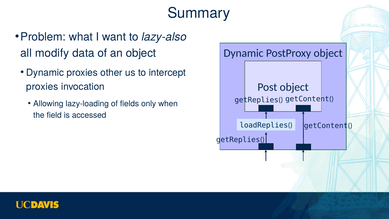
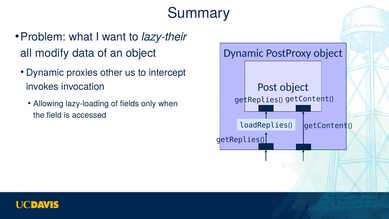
lazy-also: lazy-also -> lazy-their
proxies at (42, 87): proxies -> invokes
